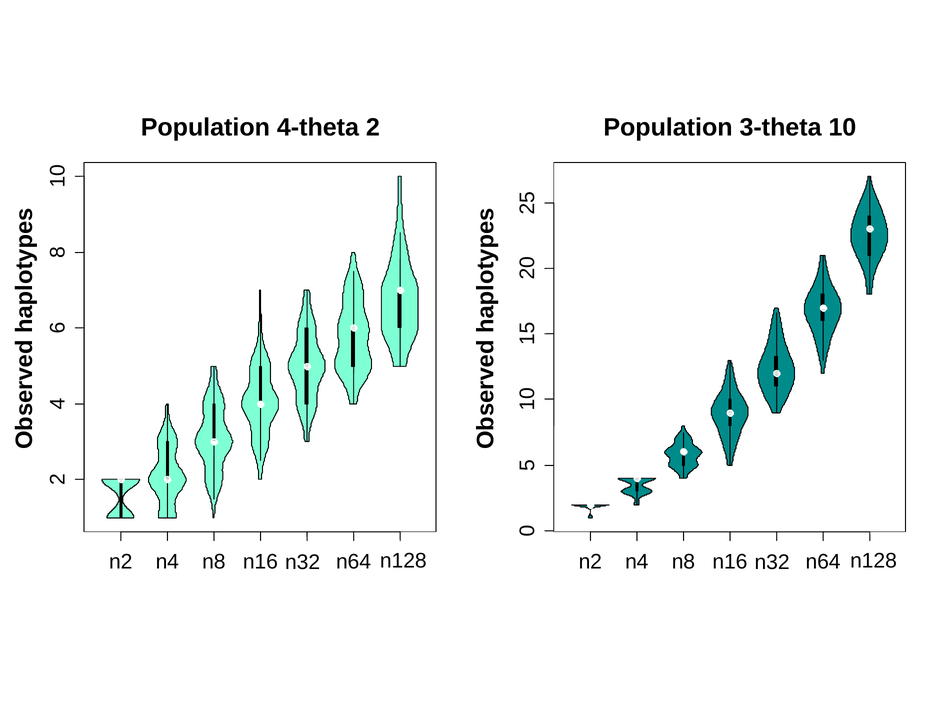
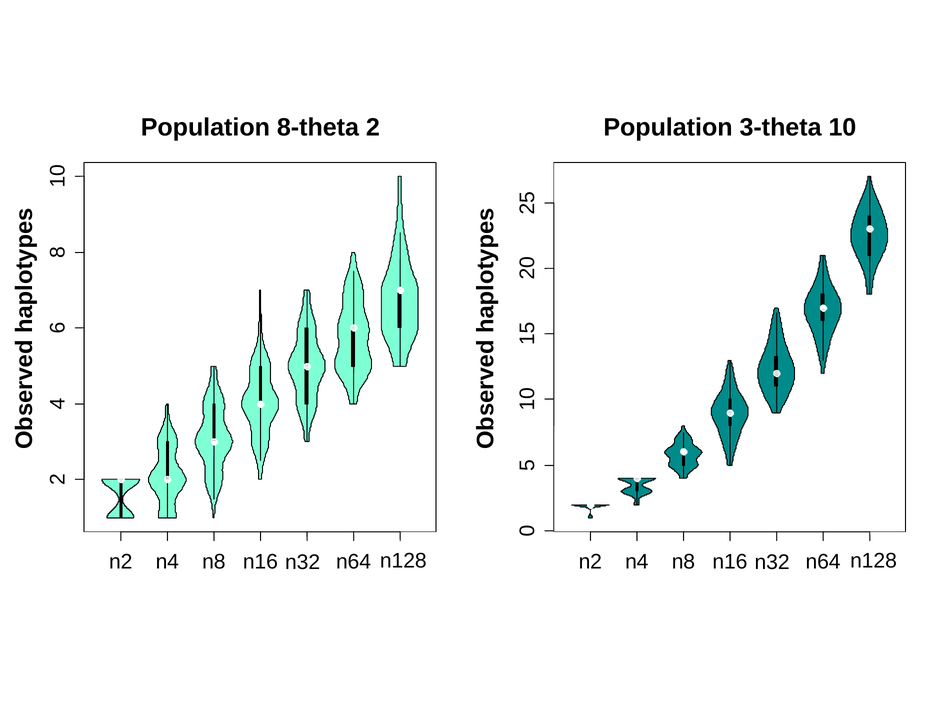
4-theta: 4-theta -> 8-theta
